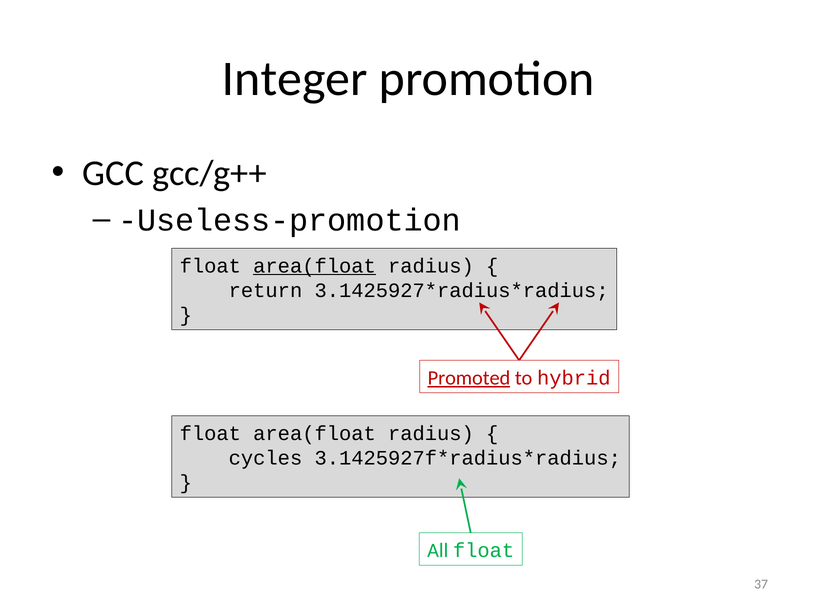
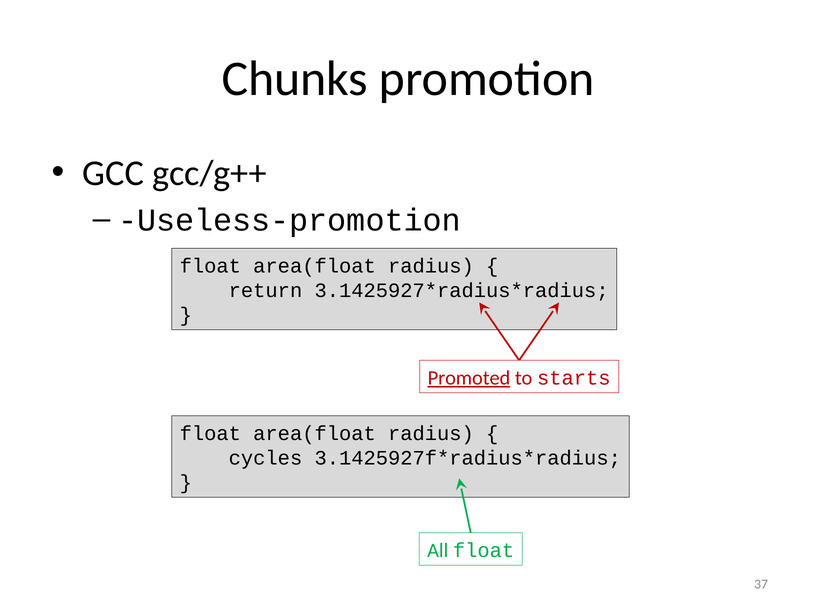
Integer: Integer -> Chunks
area(float at (315, 266) underline: present -> none
hybrid: hybrid -> starts
